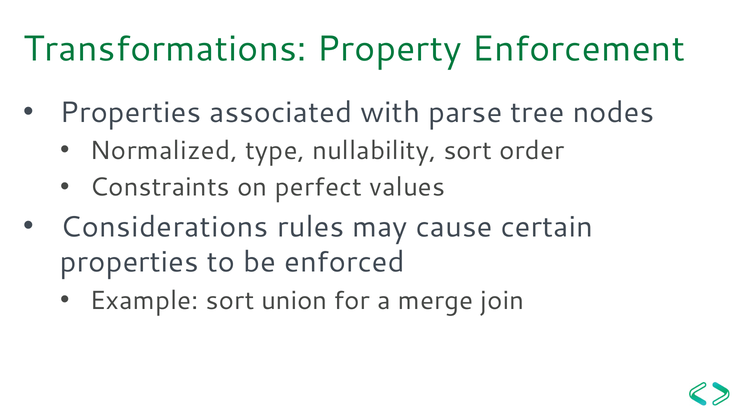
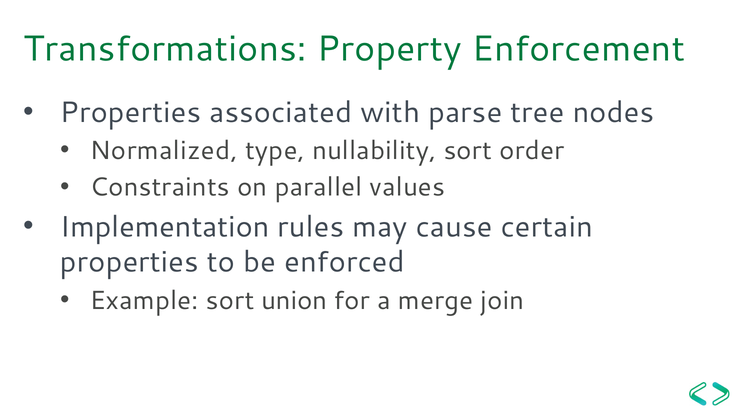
perfect: perfect -> parallel
Considerations: Considerations -> Implementation
